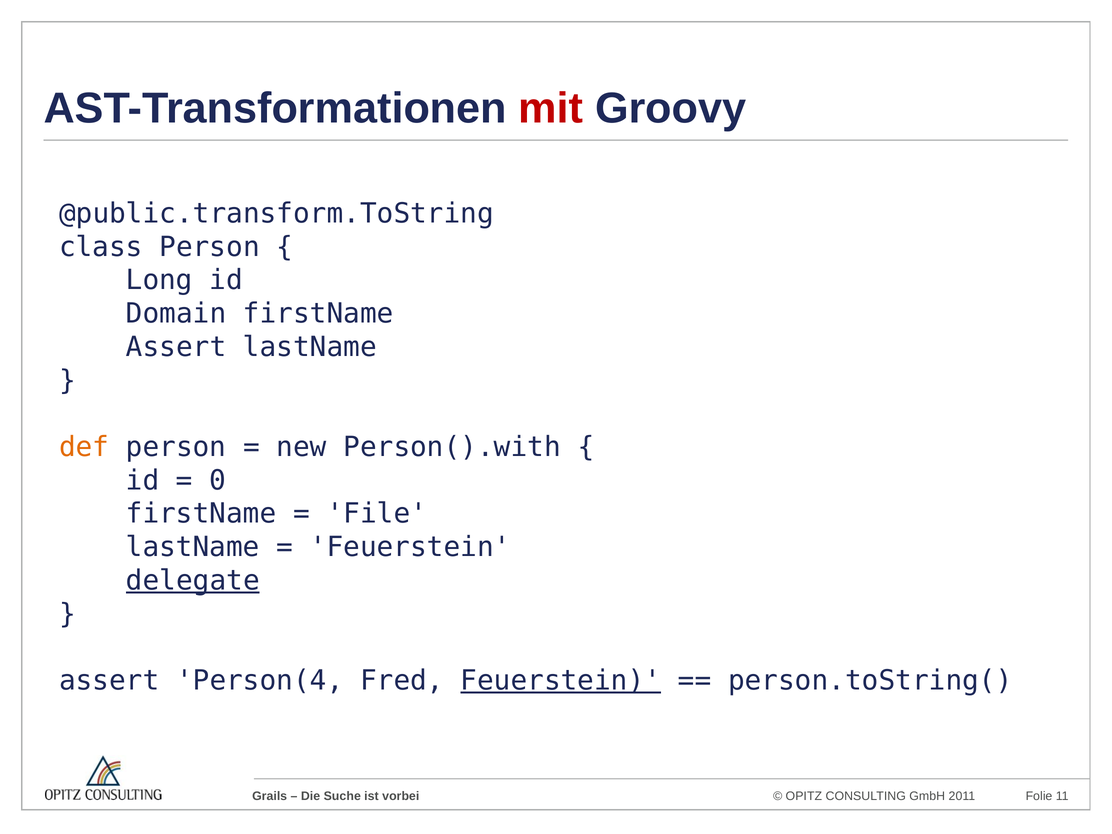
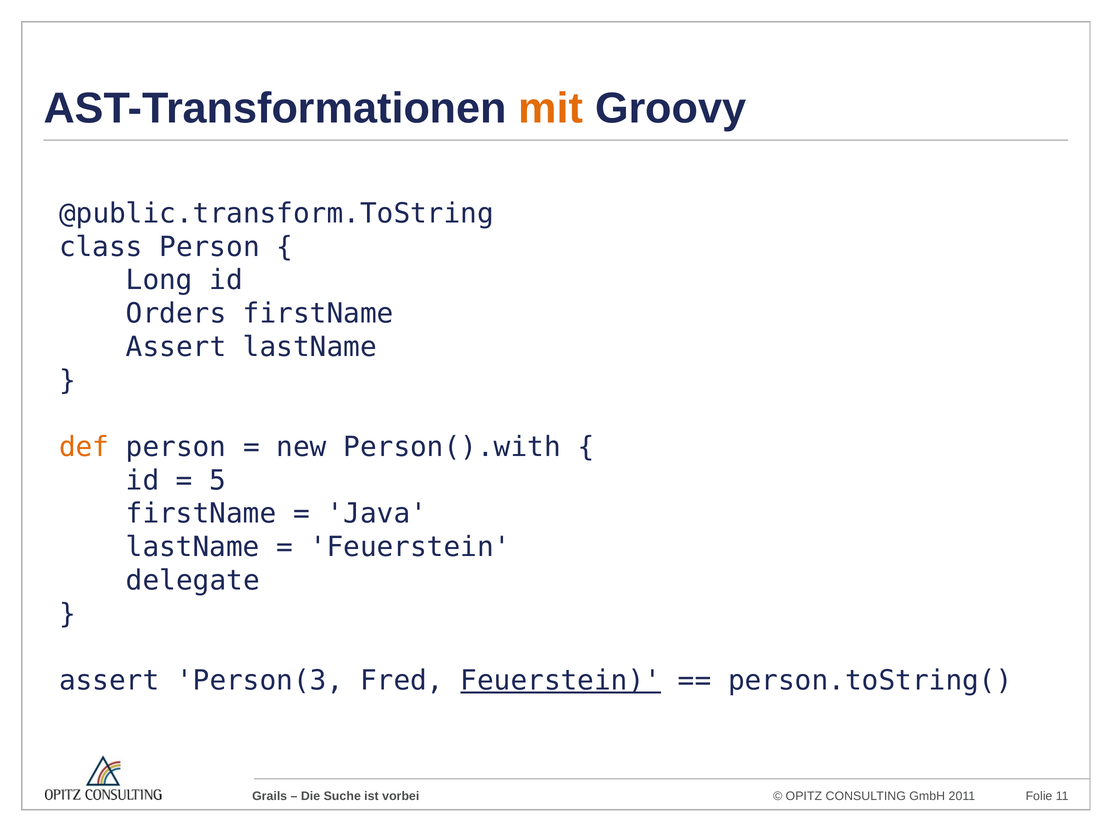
mit colour: red -> orange
Domain: Domain -> Orders
0: 0 -> 5
File: File -> Java
delegate underline: present -> none
Person(4: Person(4 -> Person(3
